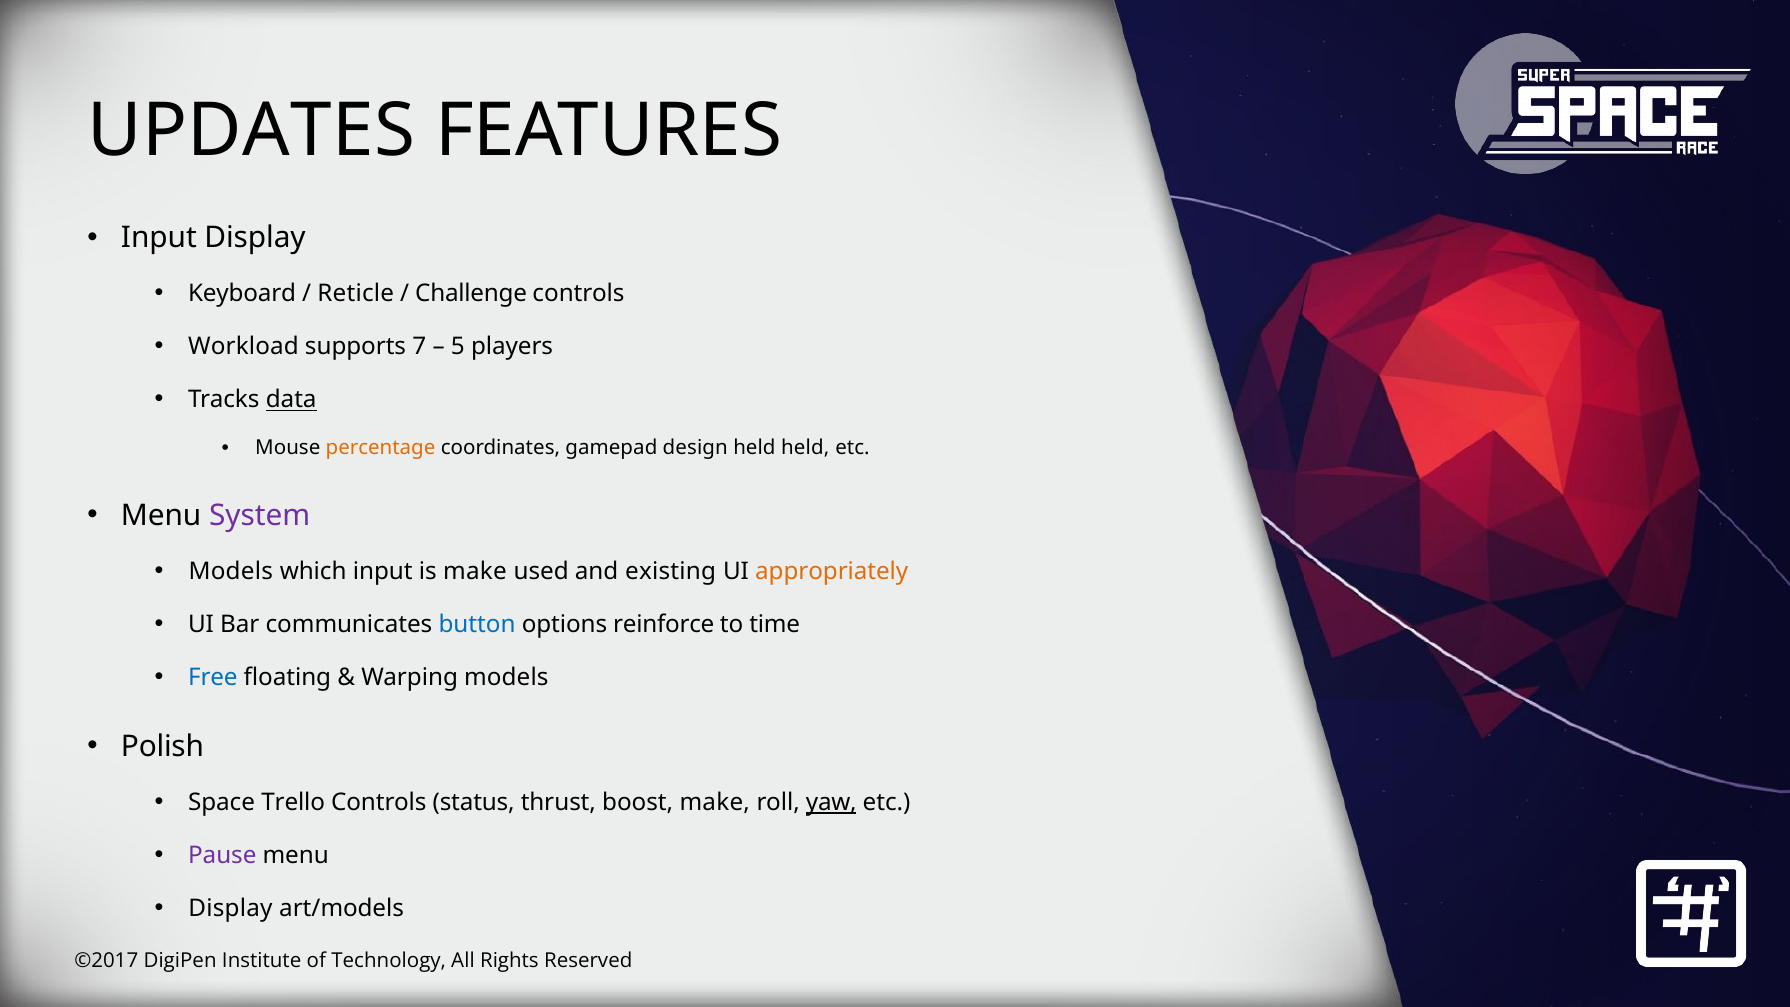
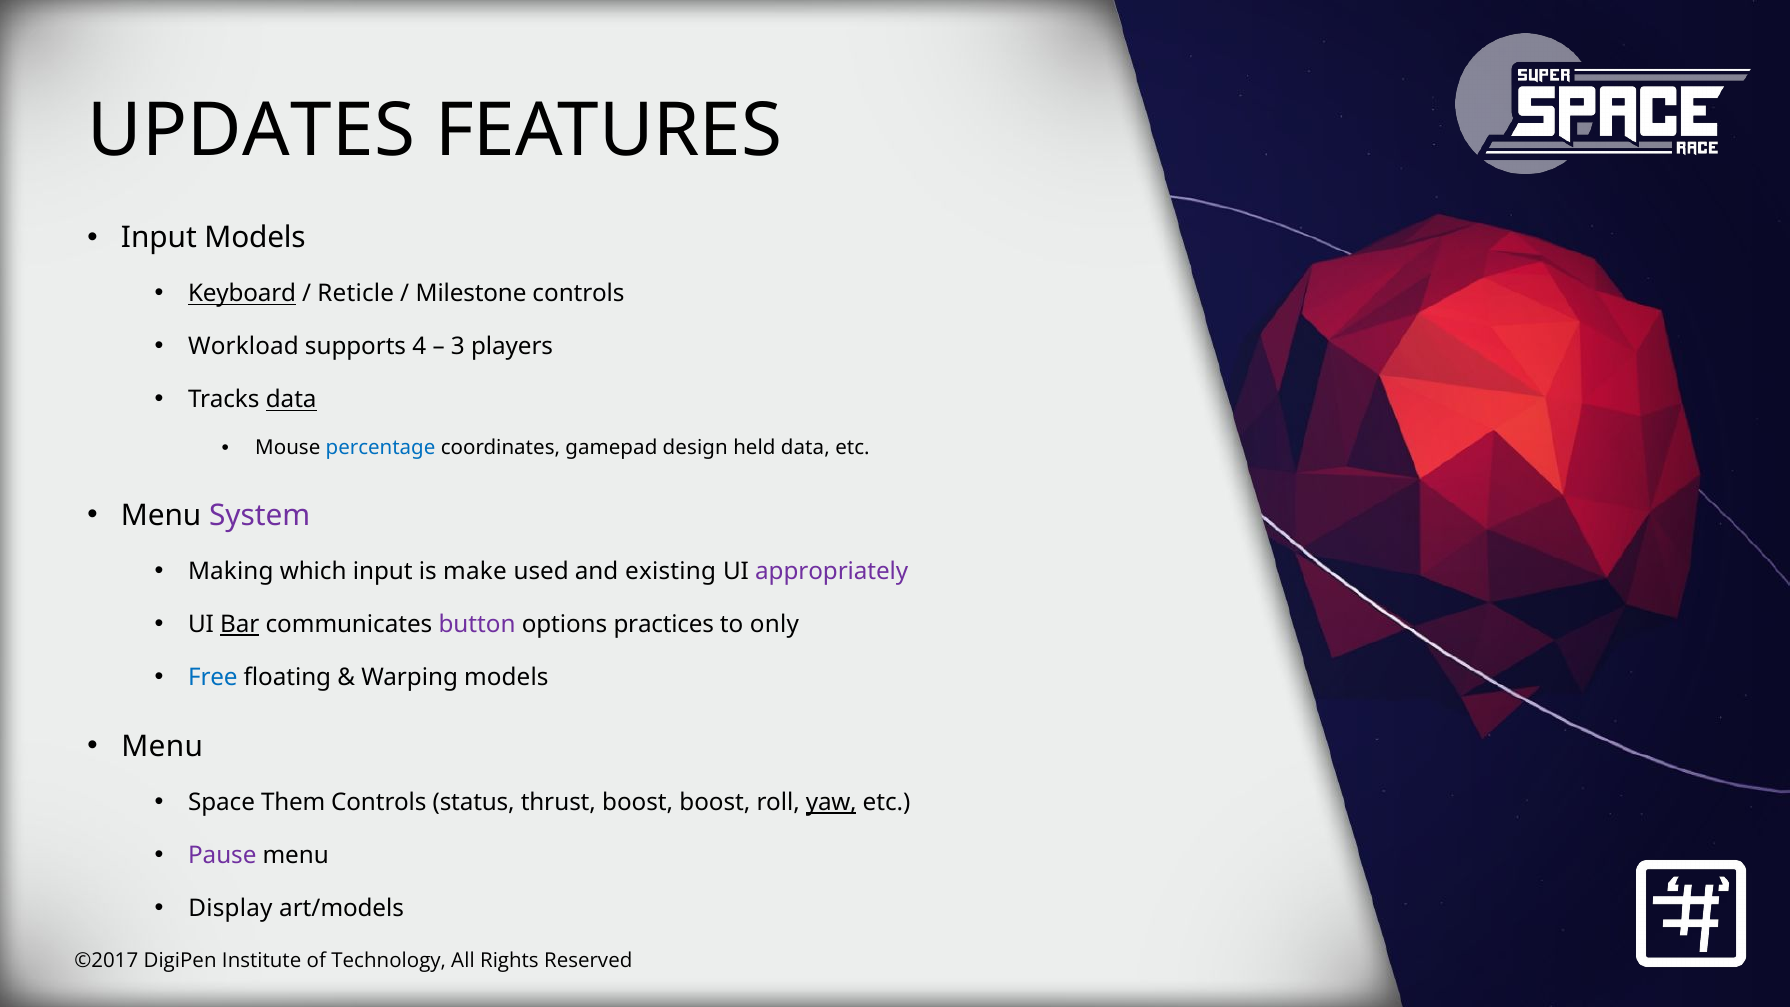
Input Display: Display -> Models
Keyboard underline: none -> present
Challenge: Challenge -> Milestone
7: 7 -> 4
5: 5 -> 3
percentage colour: orange -> blue
held held: held -> data
Models at (231, 571): Models -> Making
appropriately colour: orange -> purple
Bar underline: none -> present
button colour: blue -> purple
reinforce: reinforce -> practices
time: time -> only
Polish at (162, 747): Polish -> Menu
Trello: Trello -> Them
boost make: make -> boost
